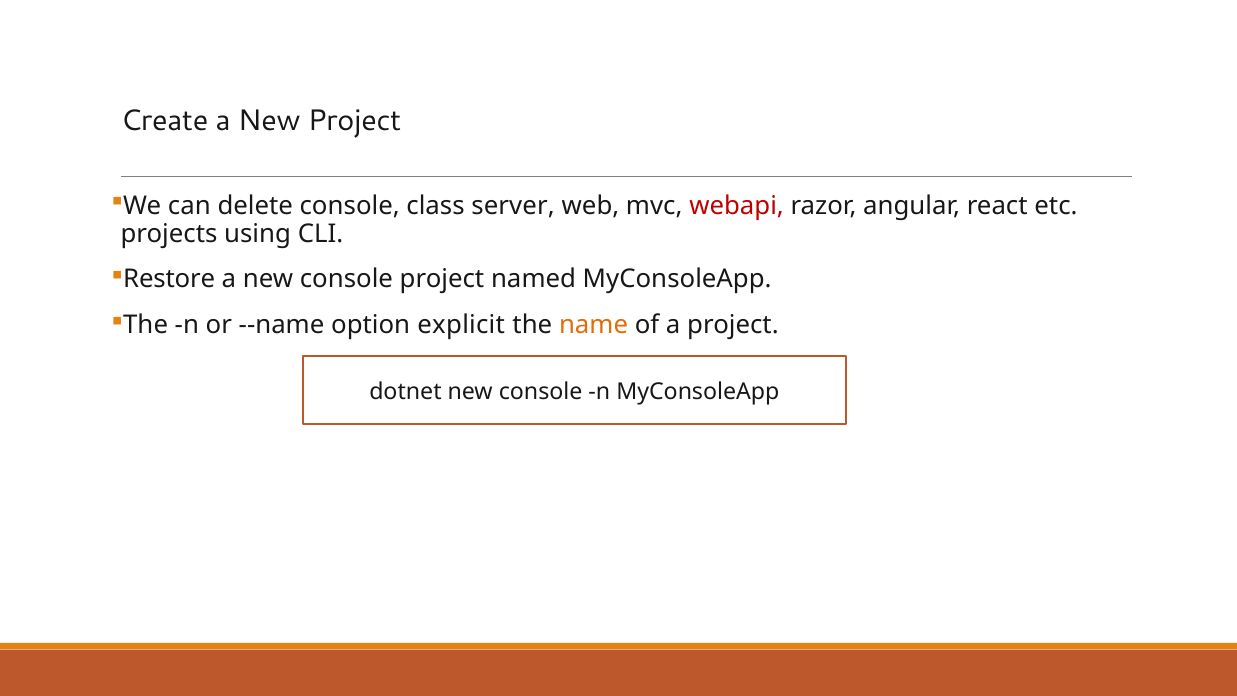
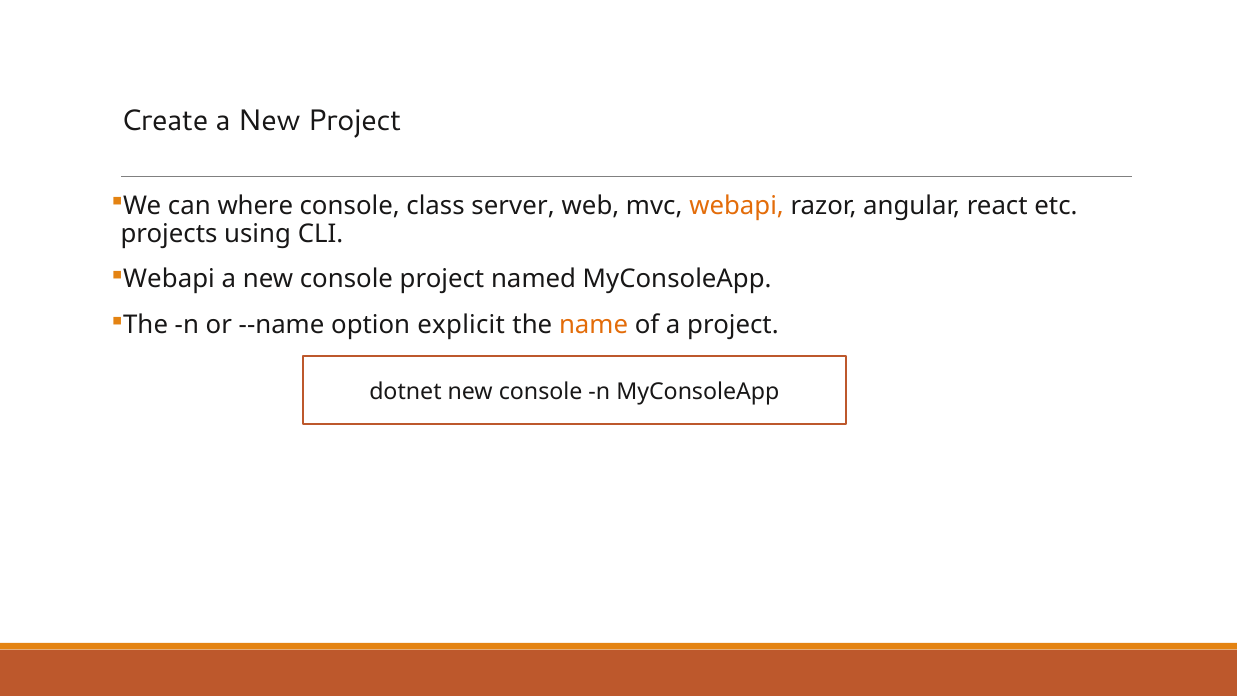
delete: delete -> where
webapi at (737, 206) colour: red -> orange
Restore at (169, 279): Restore -> Webapi
